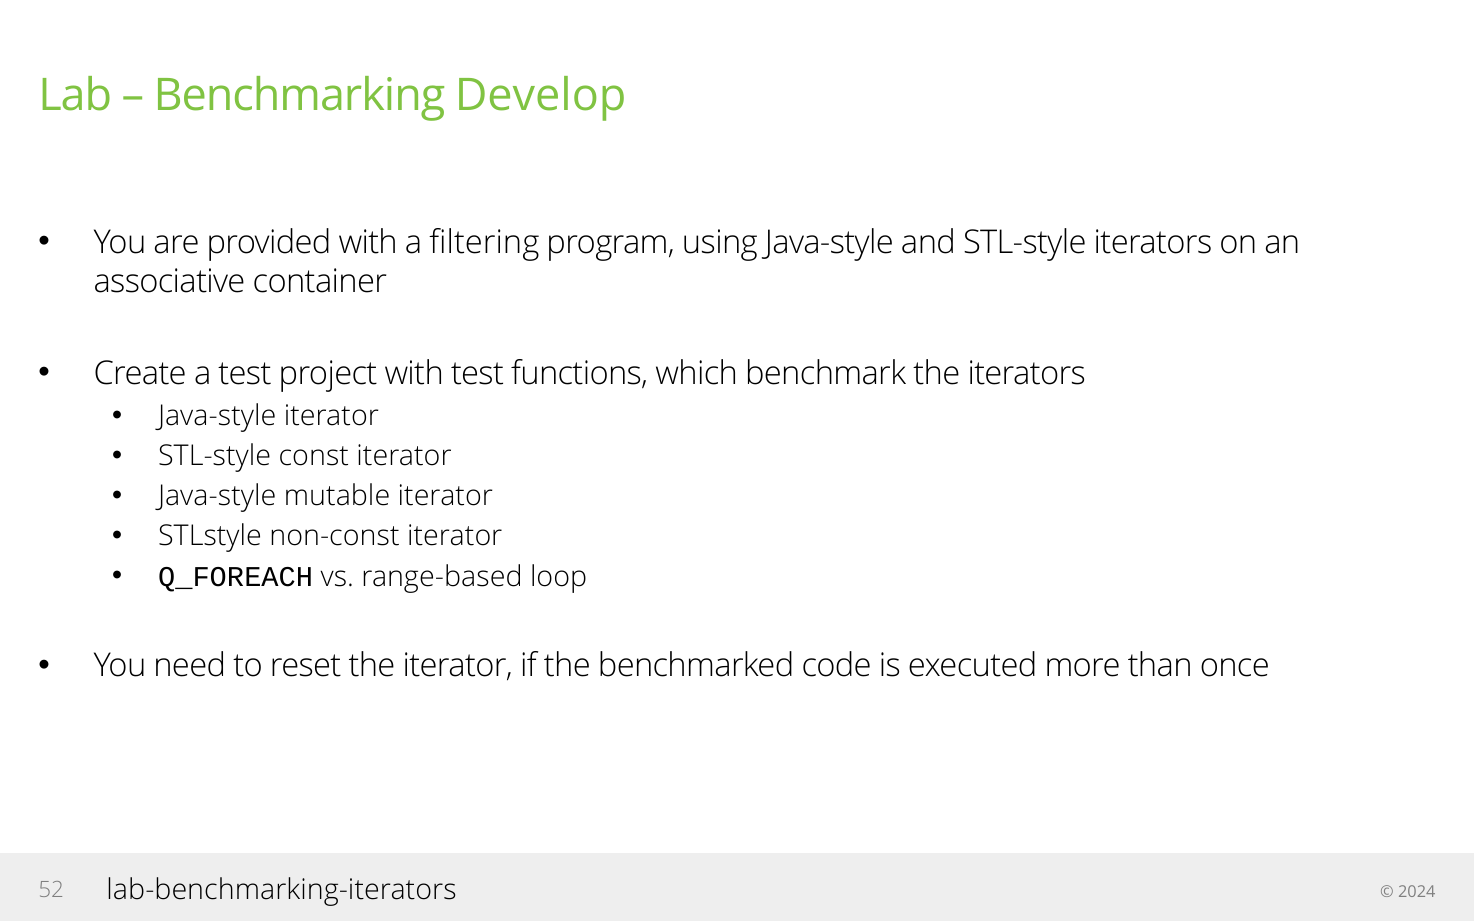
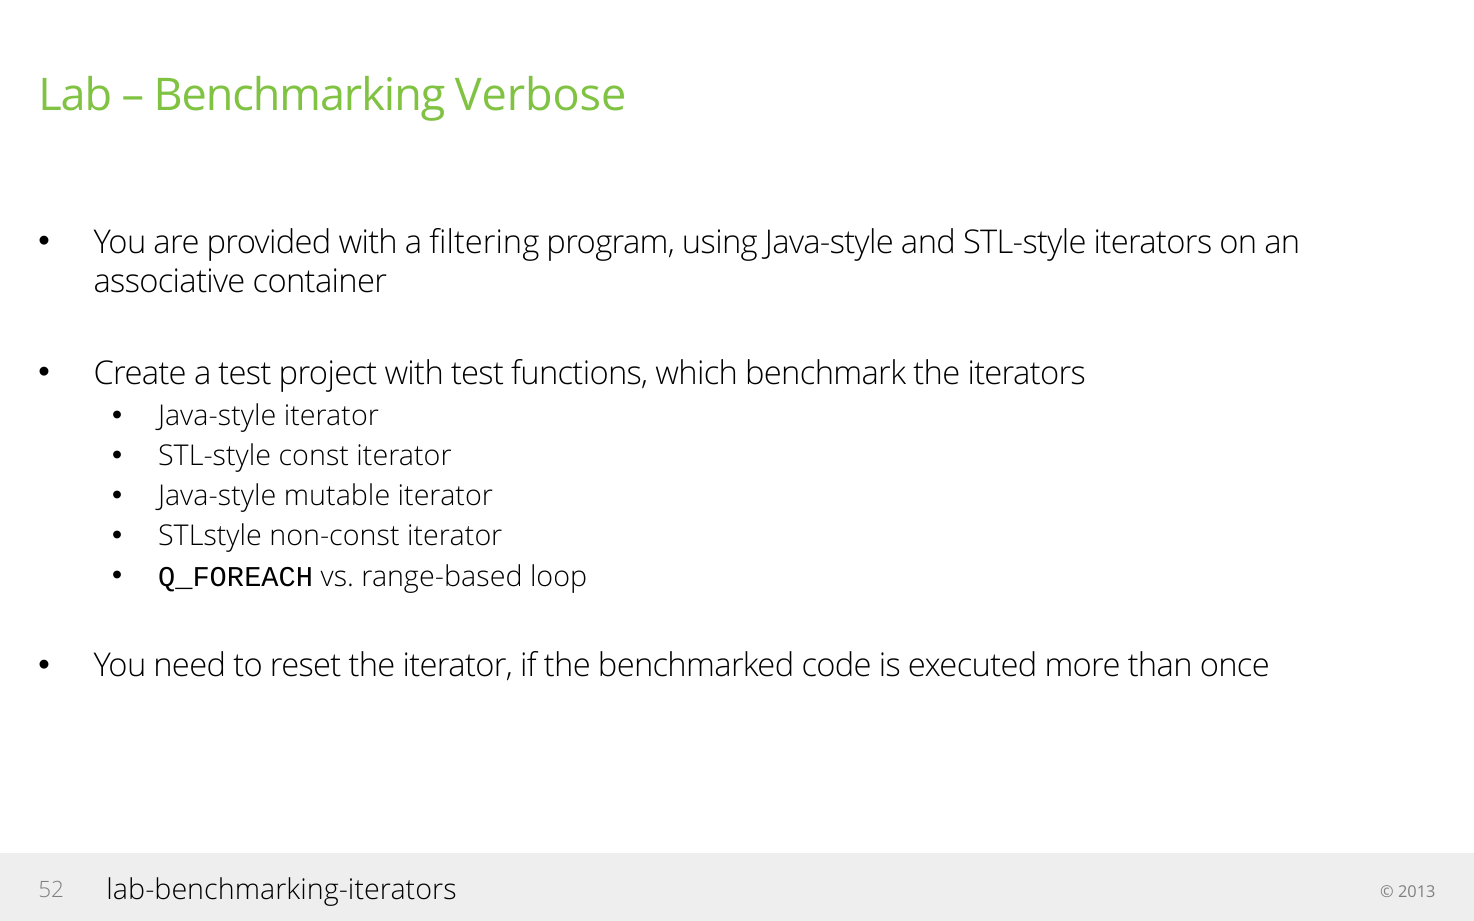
Develop: Develop -> Verbose
2024: 2024 -> 2013
